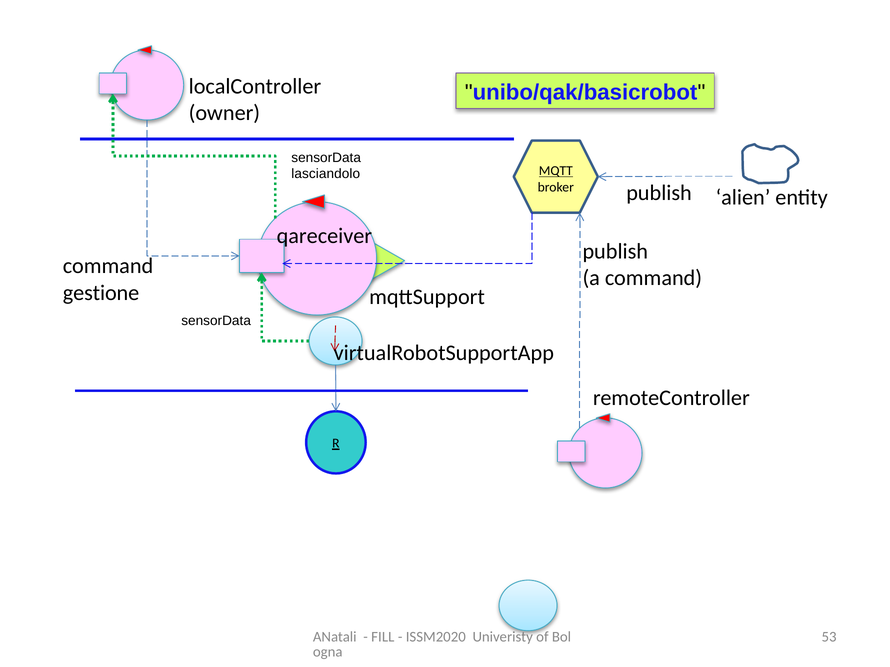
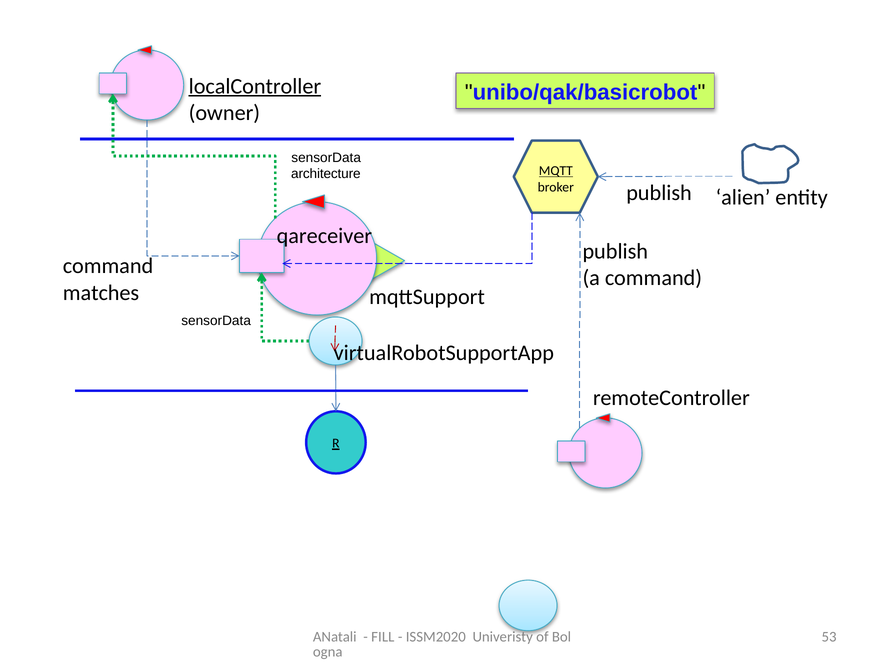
localController underline: none -> present
lasciandolo: lasciandolo -> architecture
gestione: gestione -> matches
